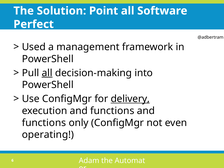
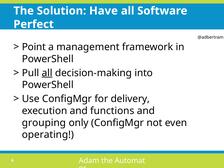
Point: Point -> Have
Used: Used -> Point
delivery underline: present -> none
functions at (44, 123): functions -> grouping
